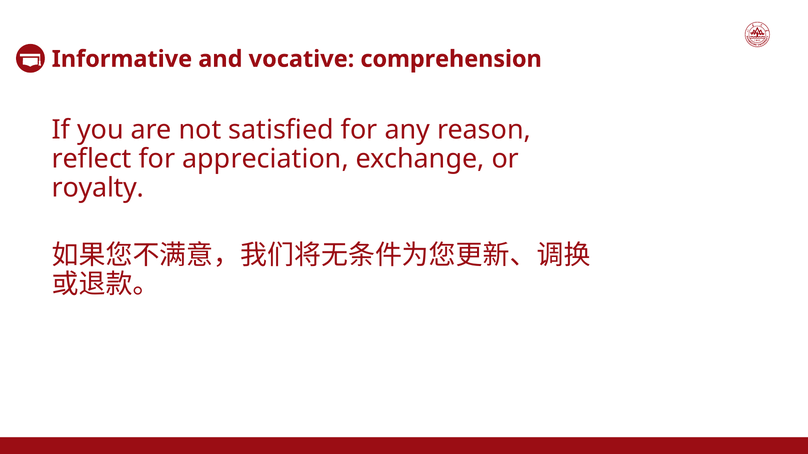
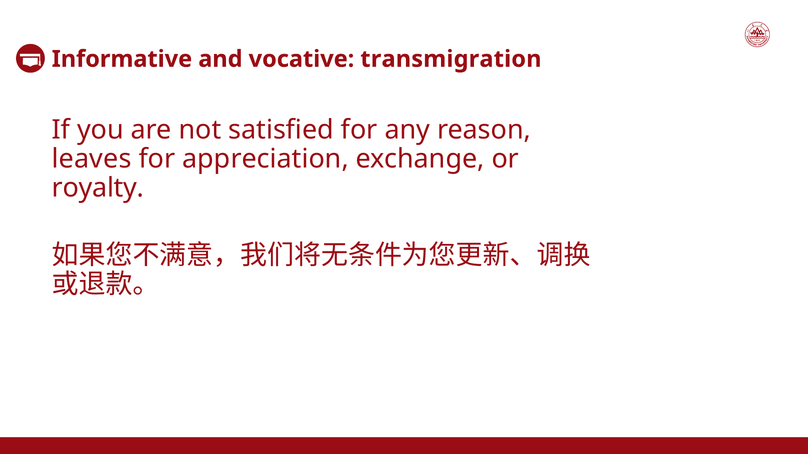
comprehension: comprehension -> transmigration
reflect: reflect -> leaves
